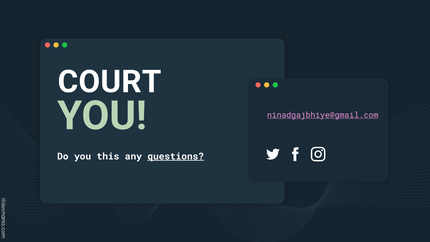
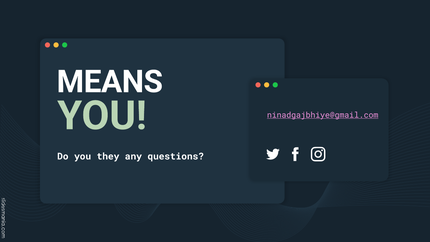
COURT: COURT -> MEANS
this: this -> they
questions underline: present -> none
